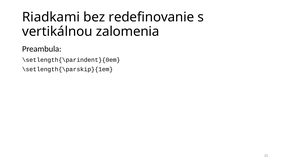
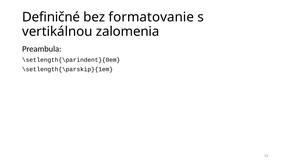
Riadkami: Riadkami -> Definičné
redefinovanie: redefinovanie -> formatovanie
